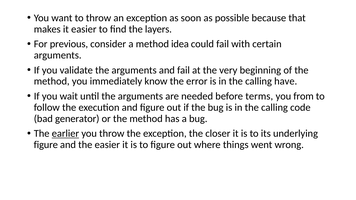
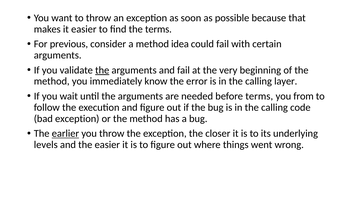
the layers: layers -> terms
the at (102, 70) underline: none -> present
have: have -> layer
bad generator: generator -> exception
figure at (46, 145): figure -> levels
